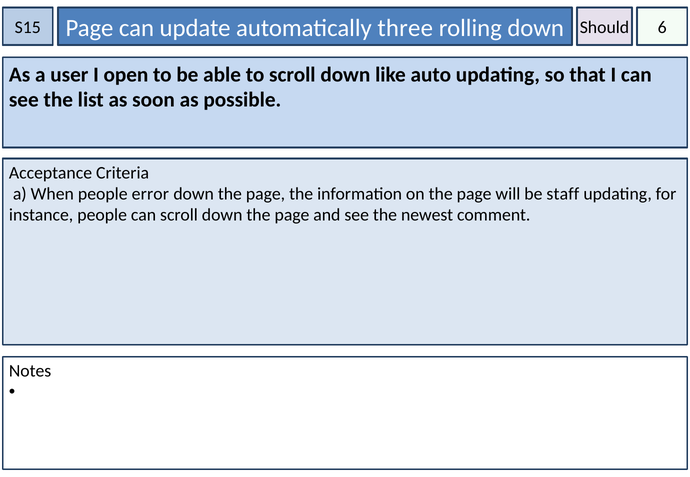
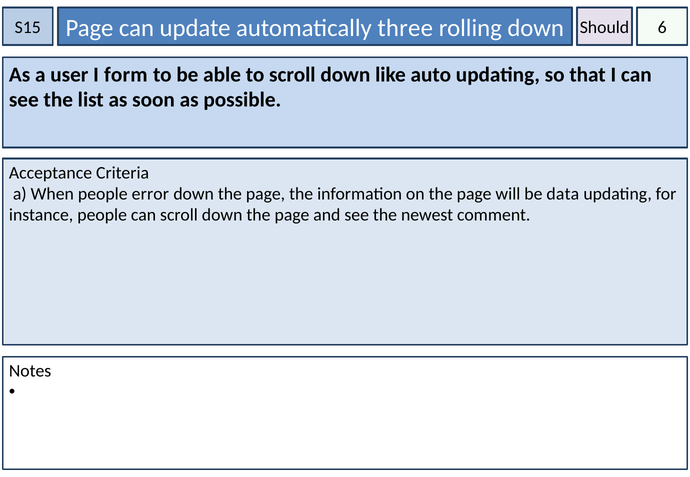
open: open -> form
staff: staff -> data
